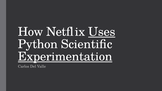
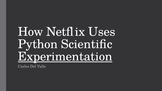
Uses underline: present -> none
